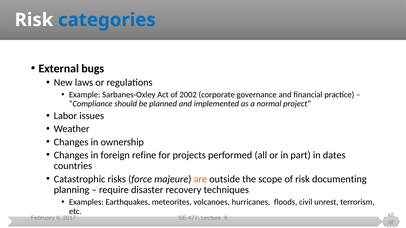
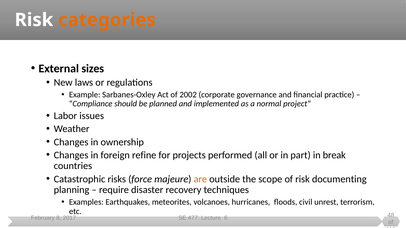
categories colour: blue -> orange
bugs: bugs -> sizes
dates: dates -> break
